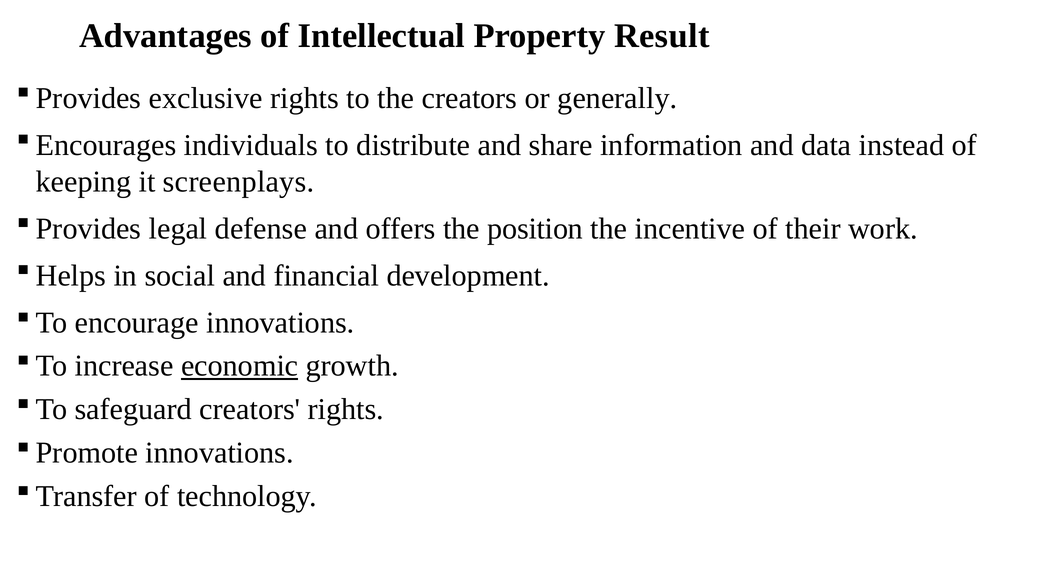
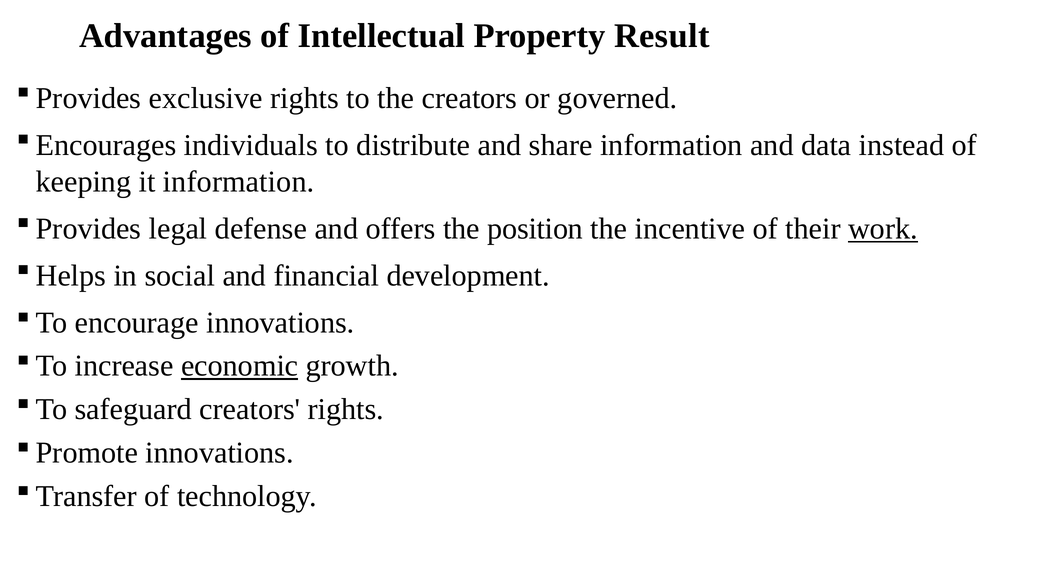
generally: generally -> governed
it screenplays: screenplays -> information
work underline: none -> present
